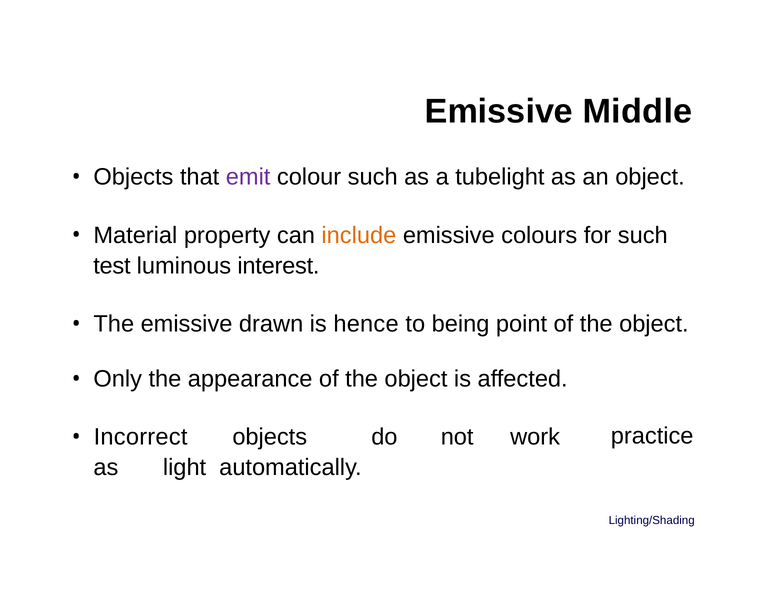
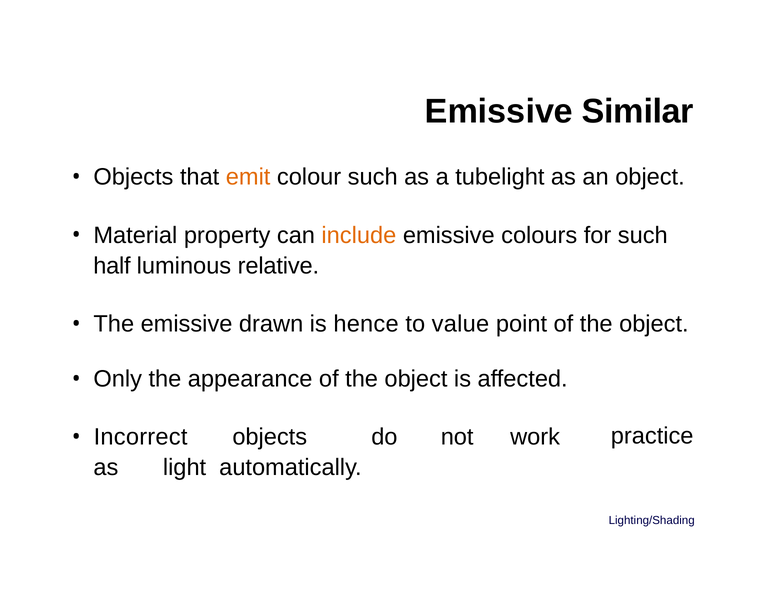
Middle: Middle -> Similar
emit colour: purple -> orange
test: test -> half
interest: interest -> relative
being: being -> value
